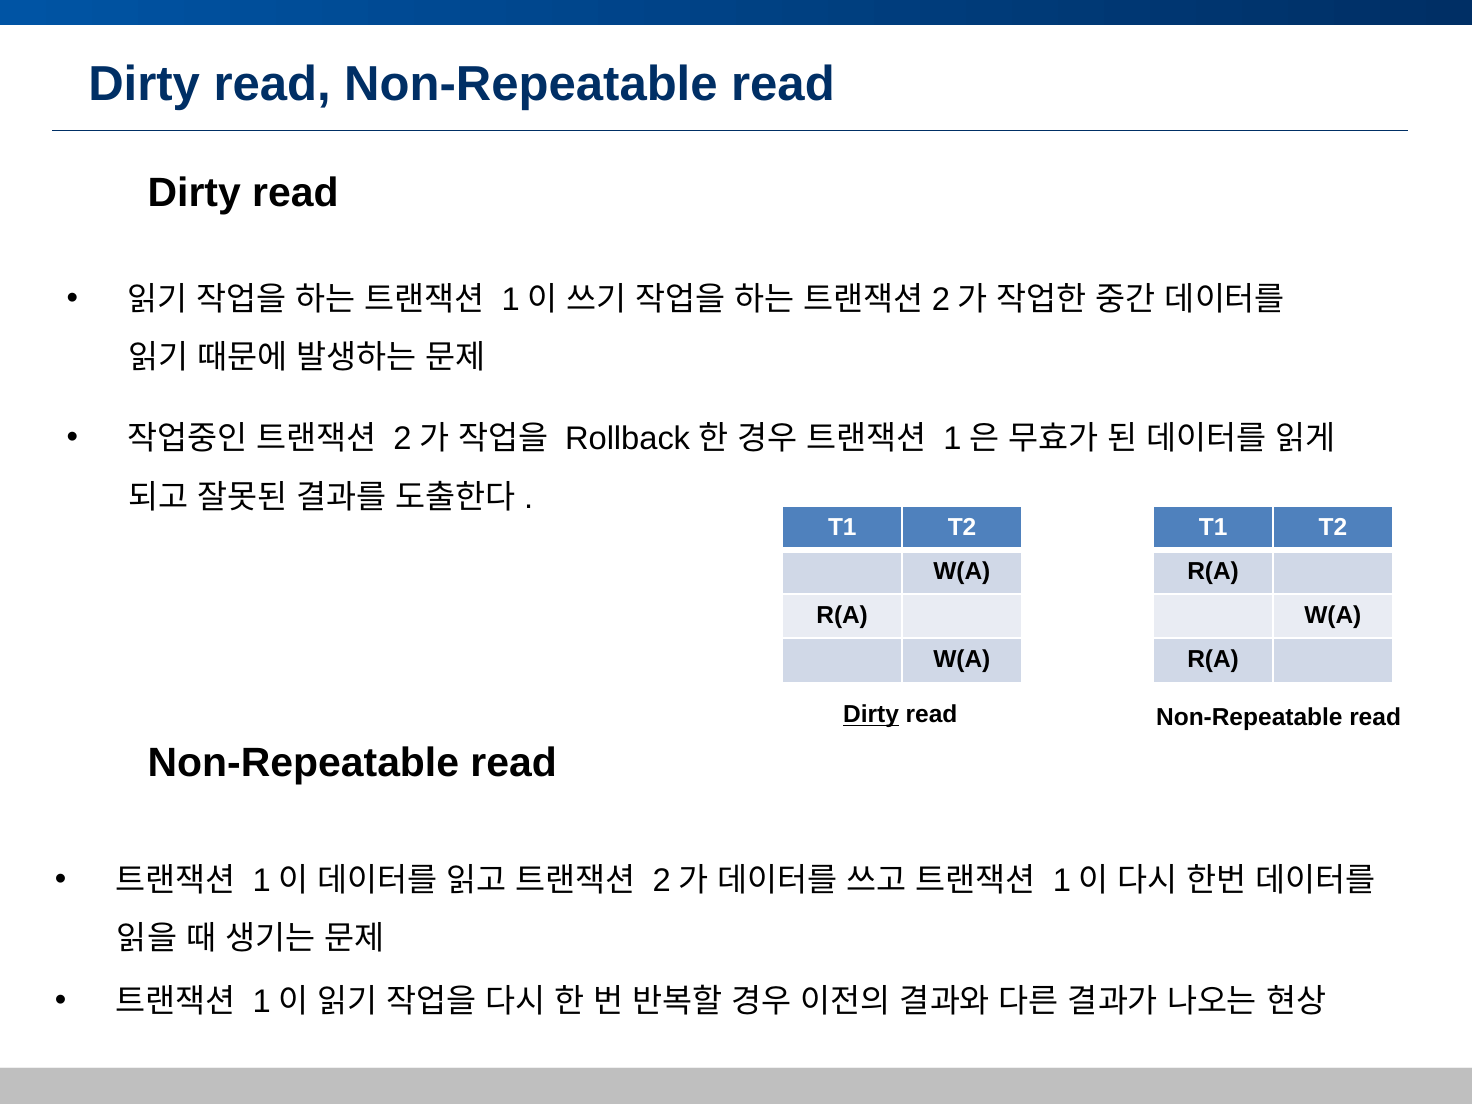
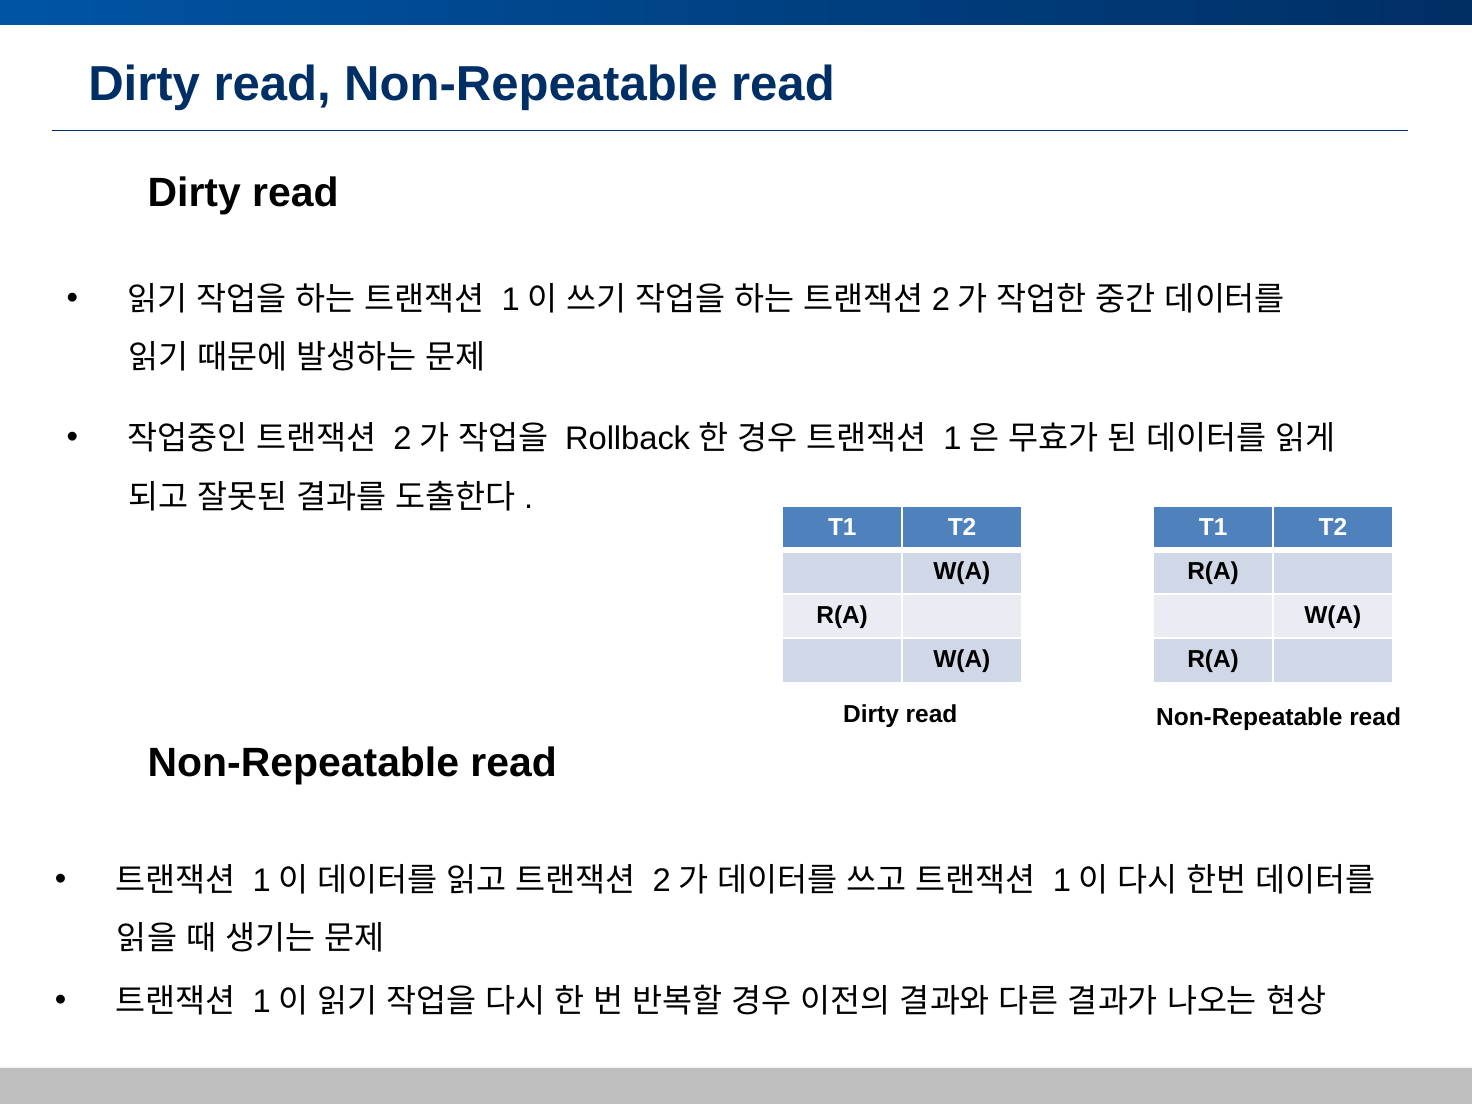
Dirty at (871, 715) underline: present -> none
